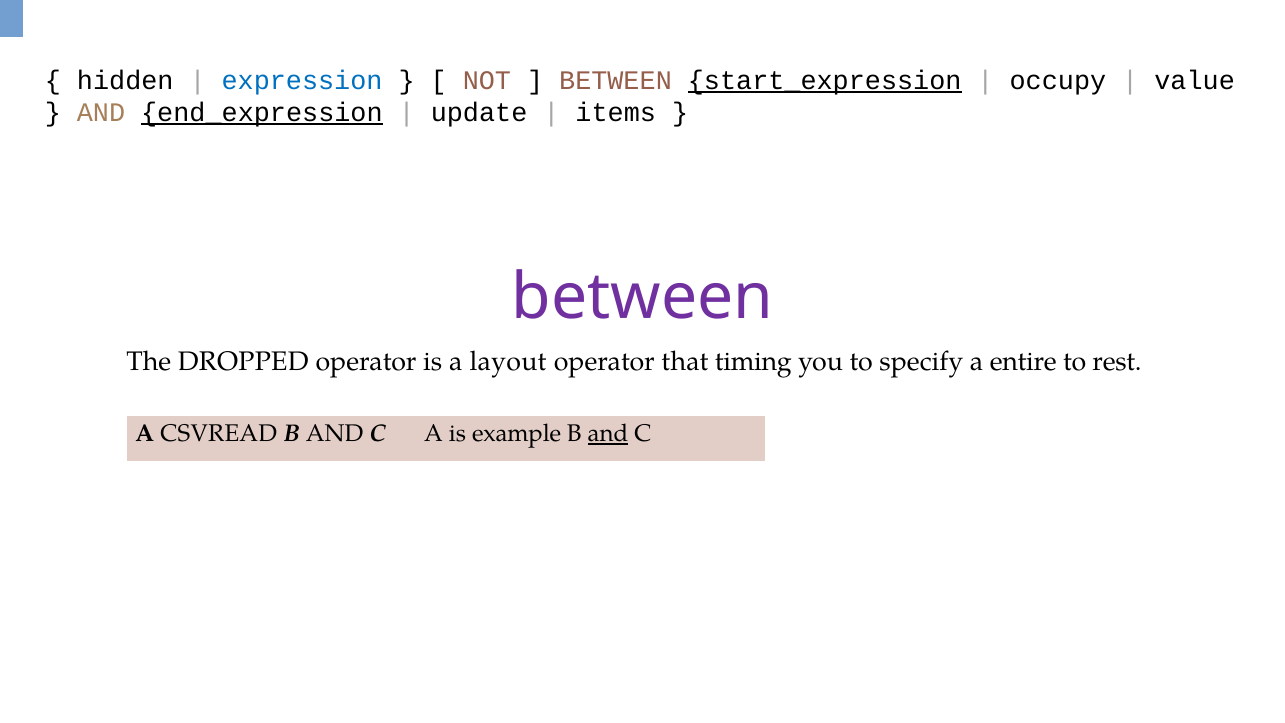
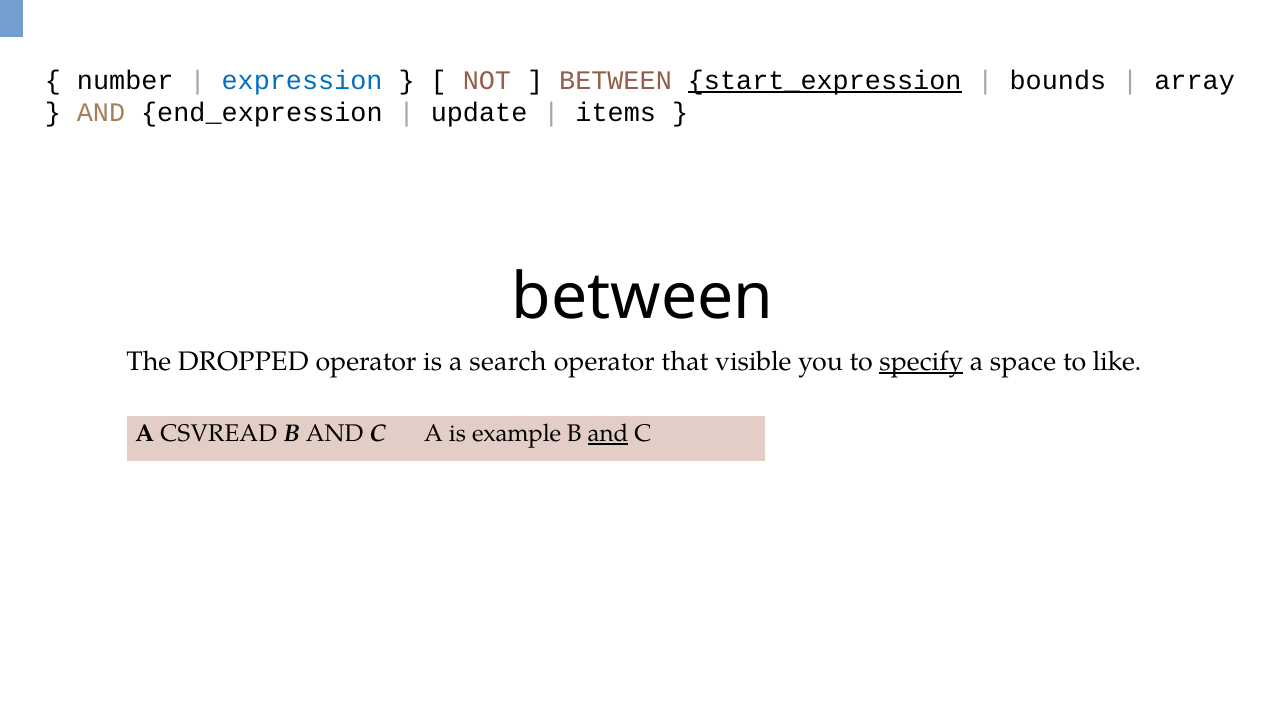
hidden: hidden -> number
occupy: occupy -> bounds
value: value -> array
end_expression underline: present -> none
between at (642, 297) colour: purple -> black
layout: layout -> search
timing: timing -> visible
specify underline: none -> present
entire: entire -> space
rest: rest -> like
